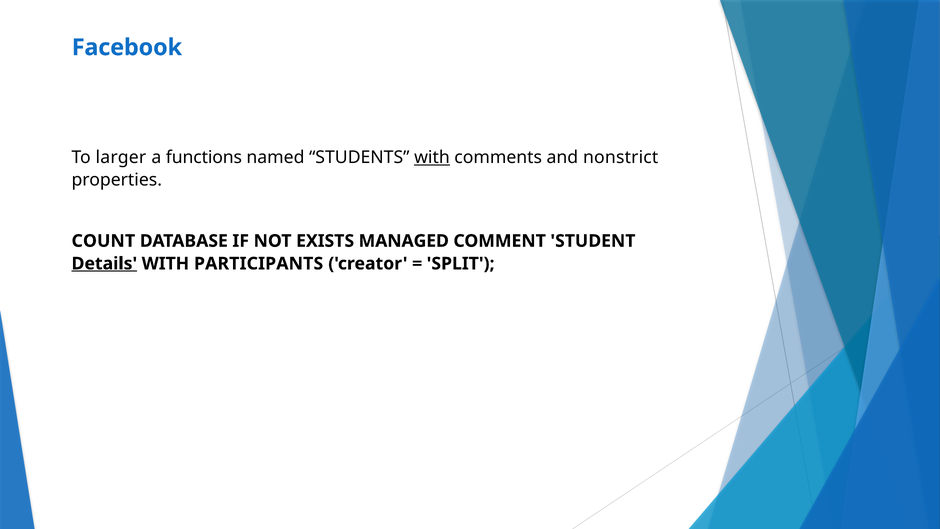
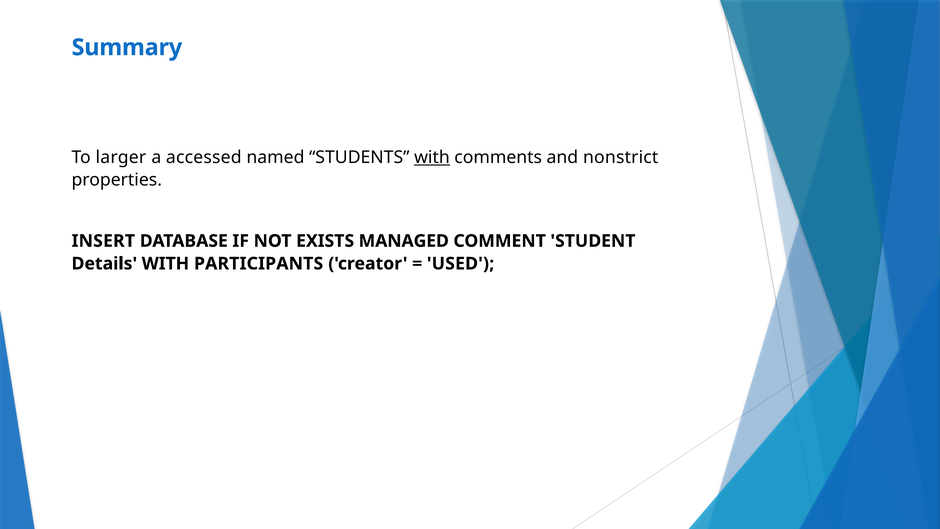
Facebook: Facebook -> Summary
functions: functions -> accessed
COUNT: COUNT -> INSERT
Details underline: present -> none
SPLIT: SPLIT -> USED
